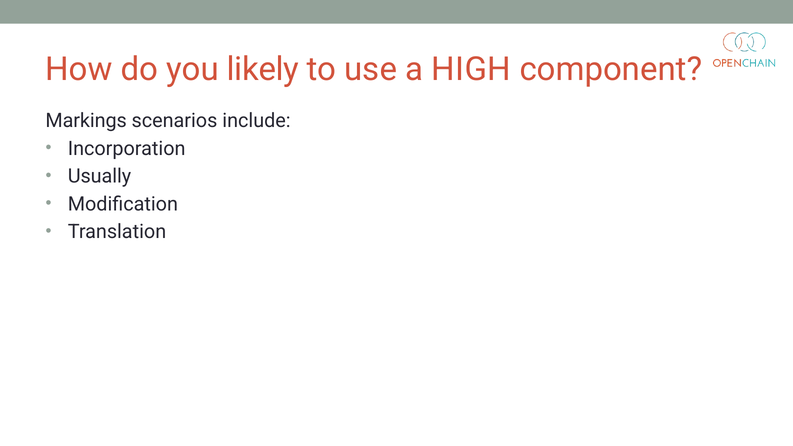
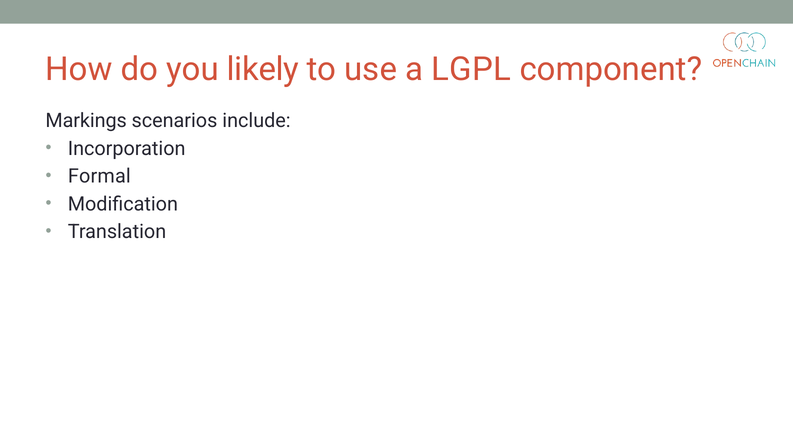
HIGH: HIGH -> LGPL
Usually: Usually -> Formal
